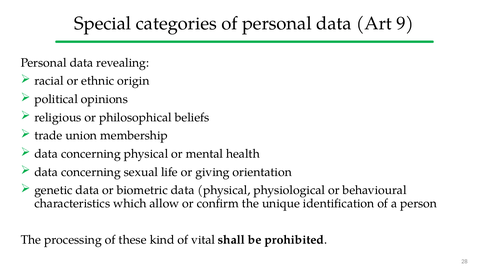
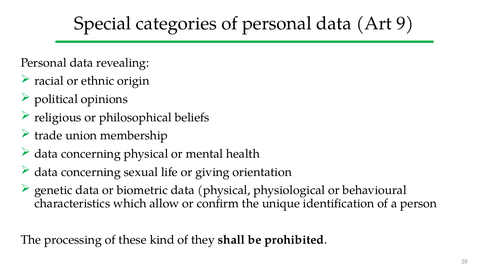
vital: vital -> they
